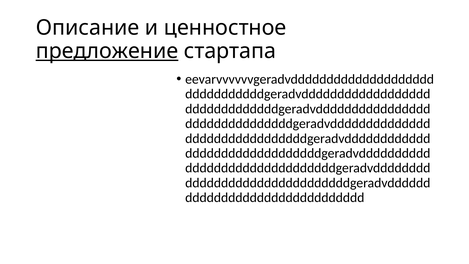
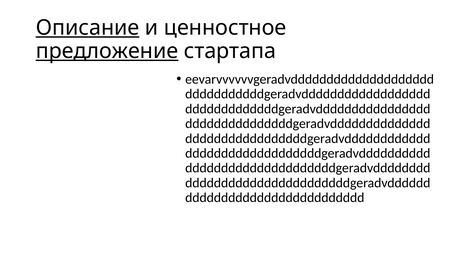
Описание underline: none -> present
